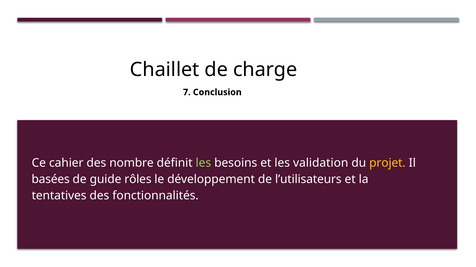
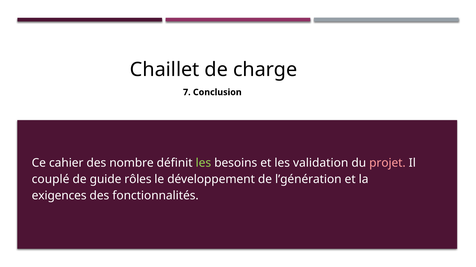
projet colour: yellow -> pink
basées: basées -> couplé
l’utilisateurs: l’utilisateurs -> l’génération
tentatives: tentatives -> exigences
